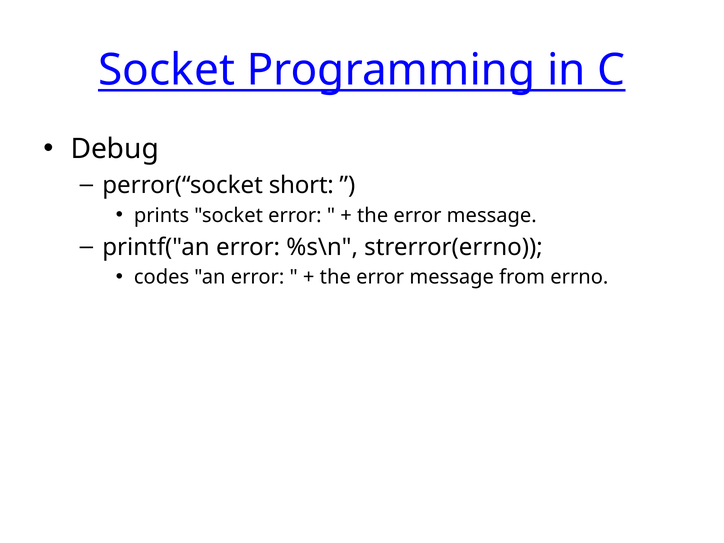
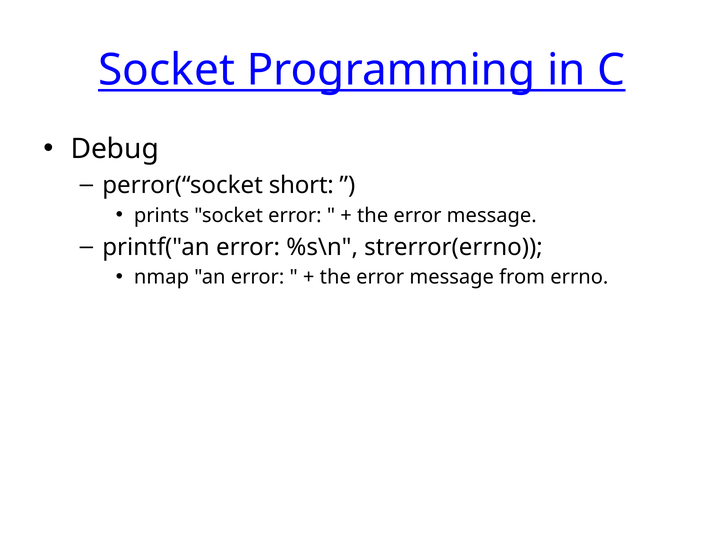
codes: codes -> nmap
